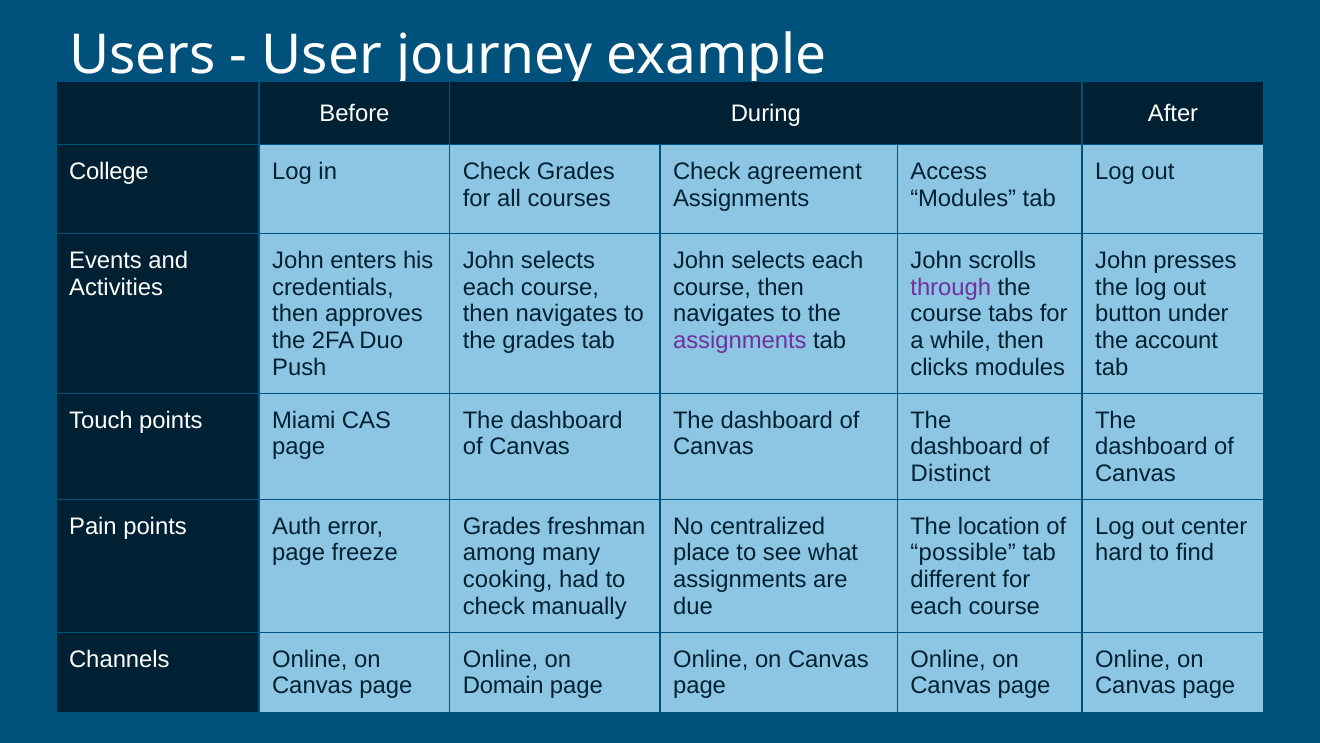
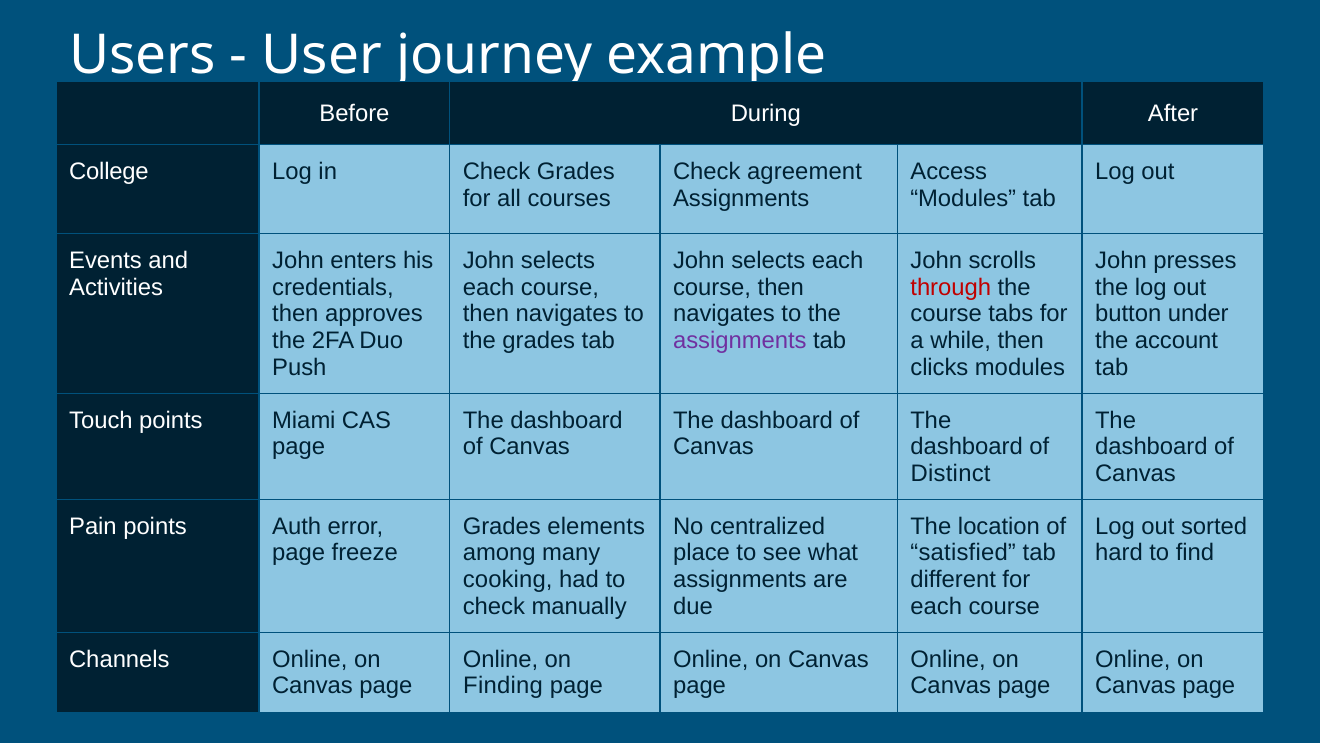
through colour: purple -> red
freshman: freshman -> elements
center: center -> sorted
possible: possible -> satisfied
Domain: Domain -> Finding
